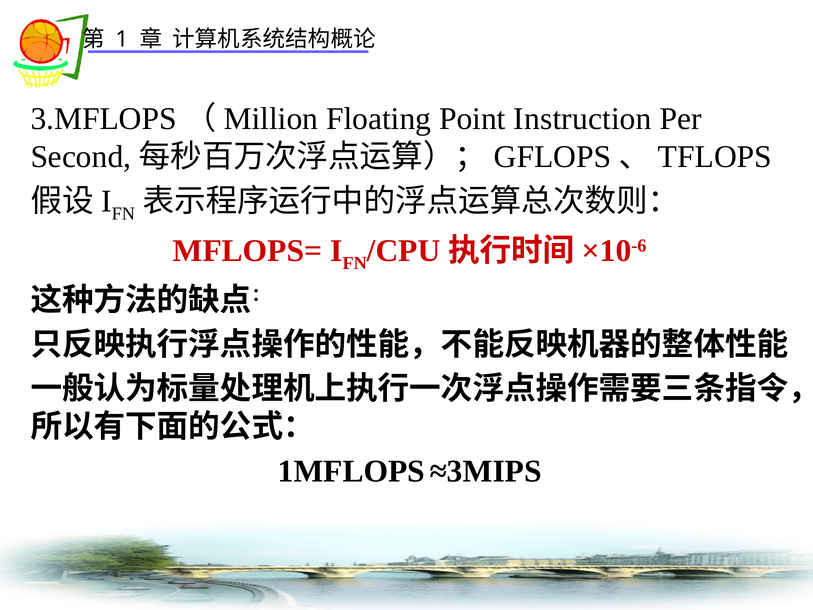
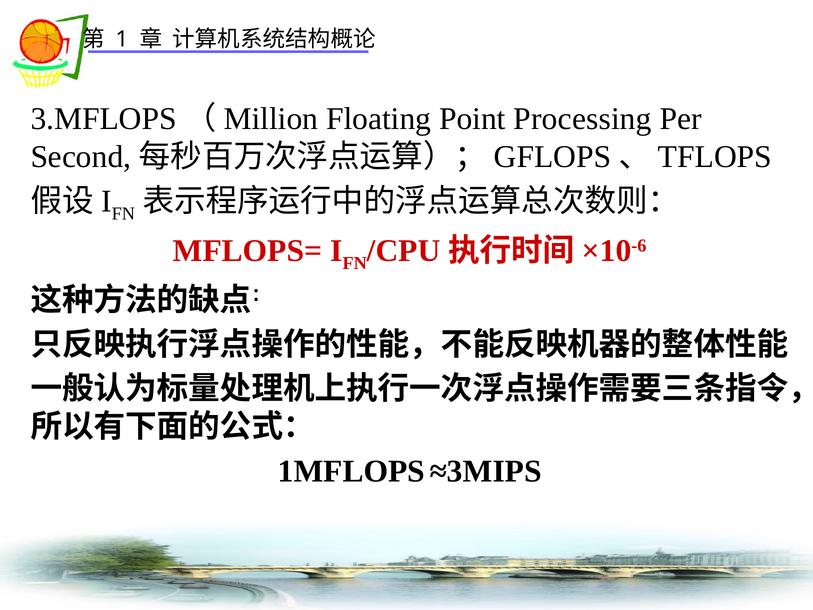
Instruction: Instruction -> Processing
